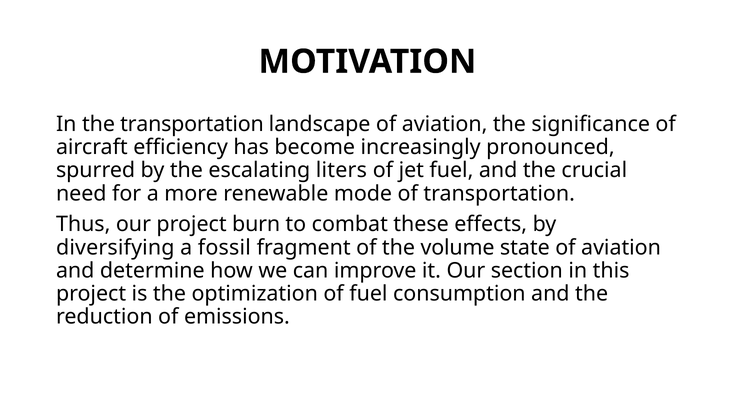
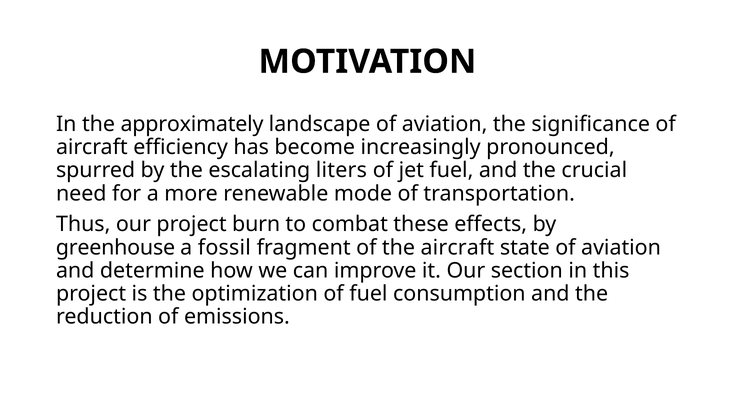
the transportation: transportation -> approximately
diversifying: diversifying -> greenhouse
the volume: volume -> aircraft
